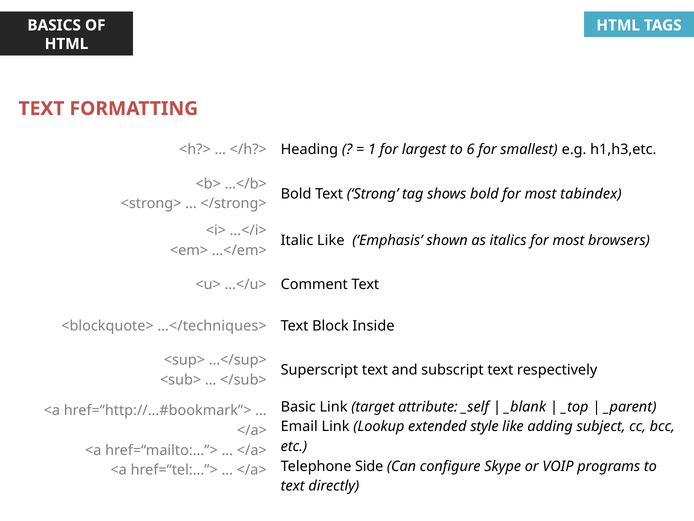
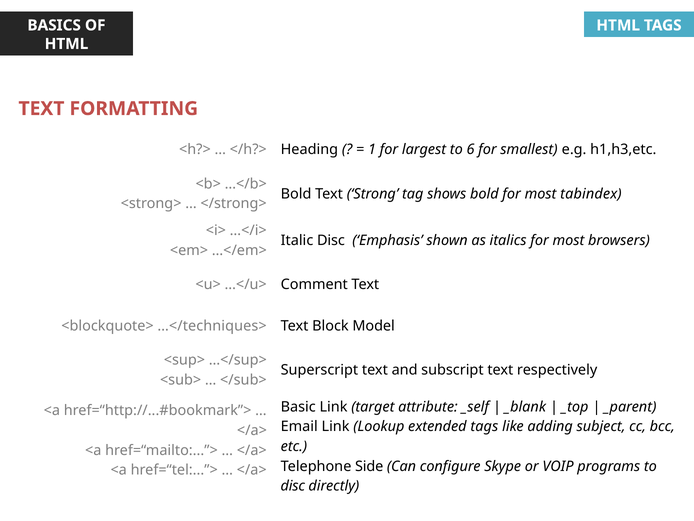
Italic Like: Like -> Disc
Inside: Inside -> Model
extended style: style -> tags
text at (293, 486): text -> disc
